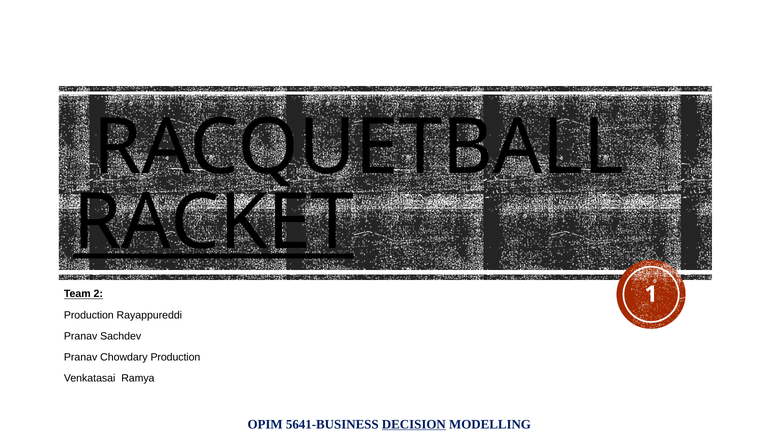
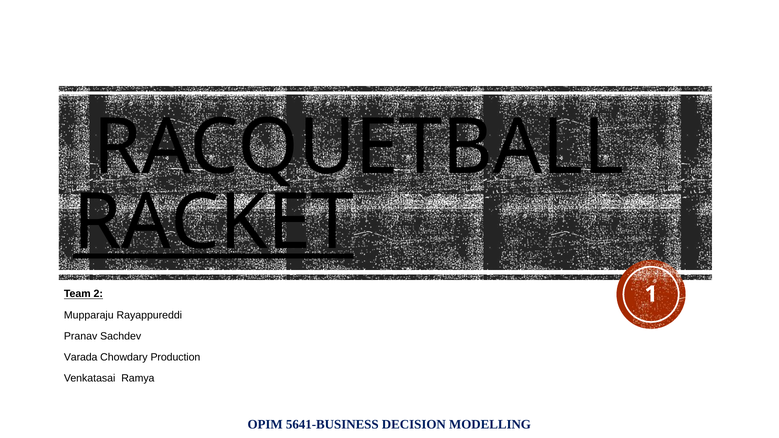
Production at (89, 315): Production -> Mupparaju
Pranav at (81, 357): Pranav -> Varada
DECISION underline: present -> none
